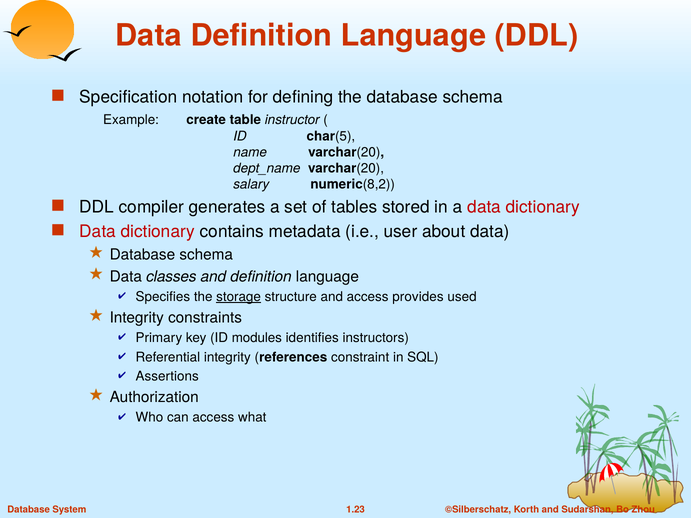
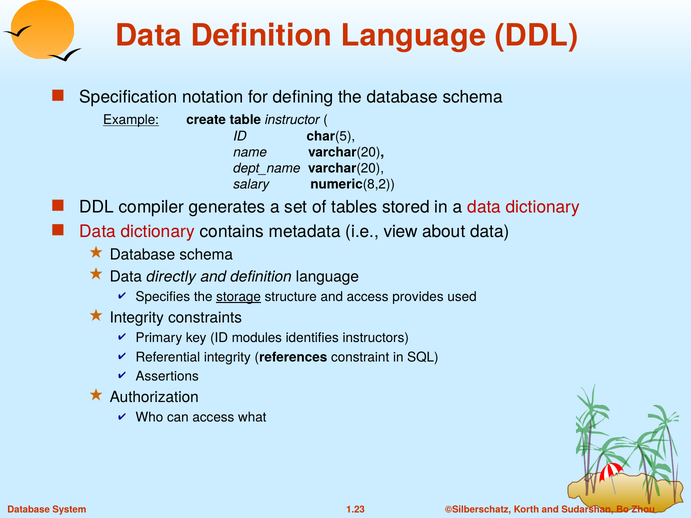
Example underline: none -> present
user: user -> view
classes: classes -> directly
